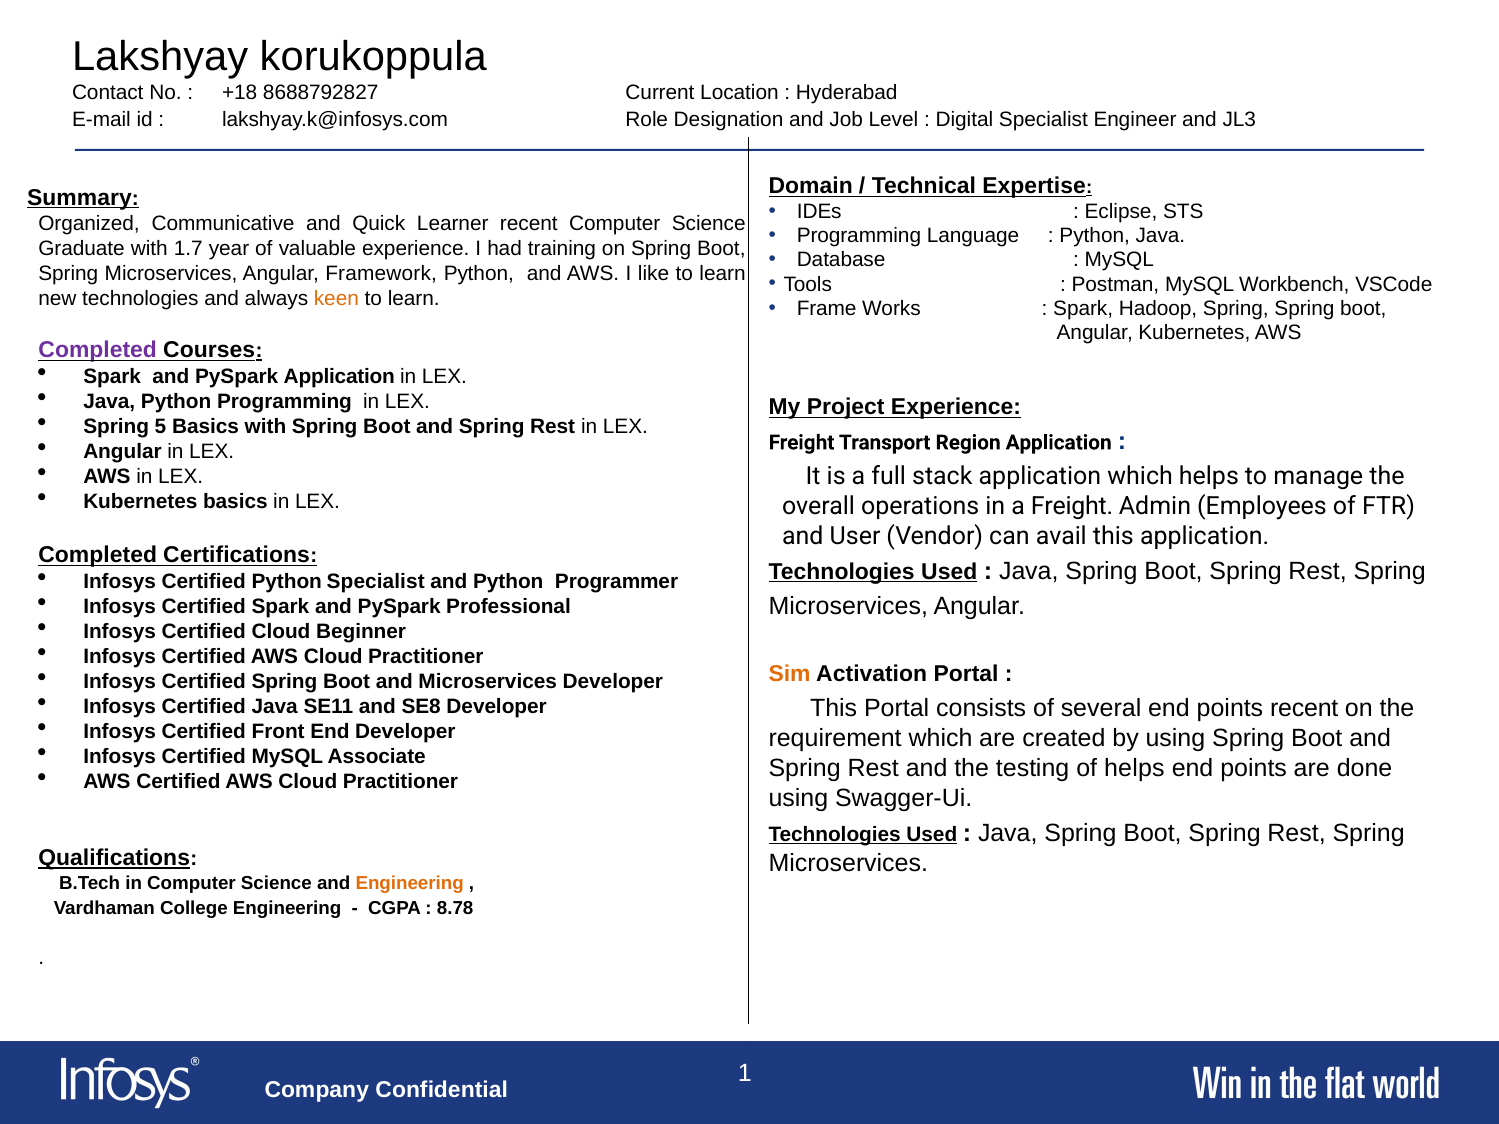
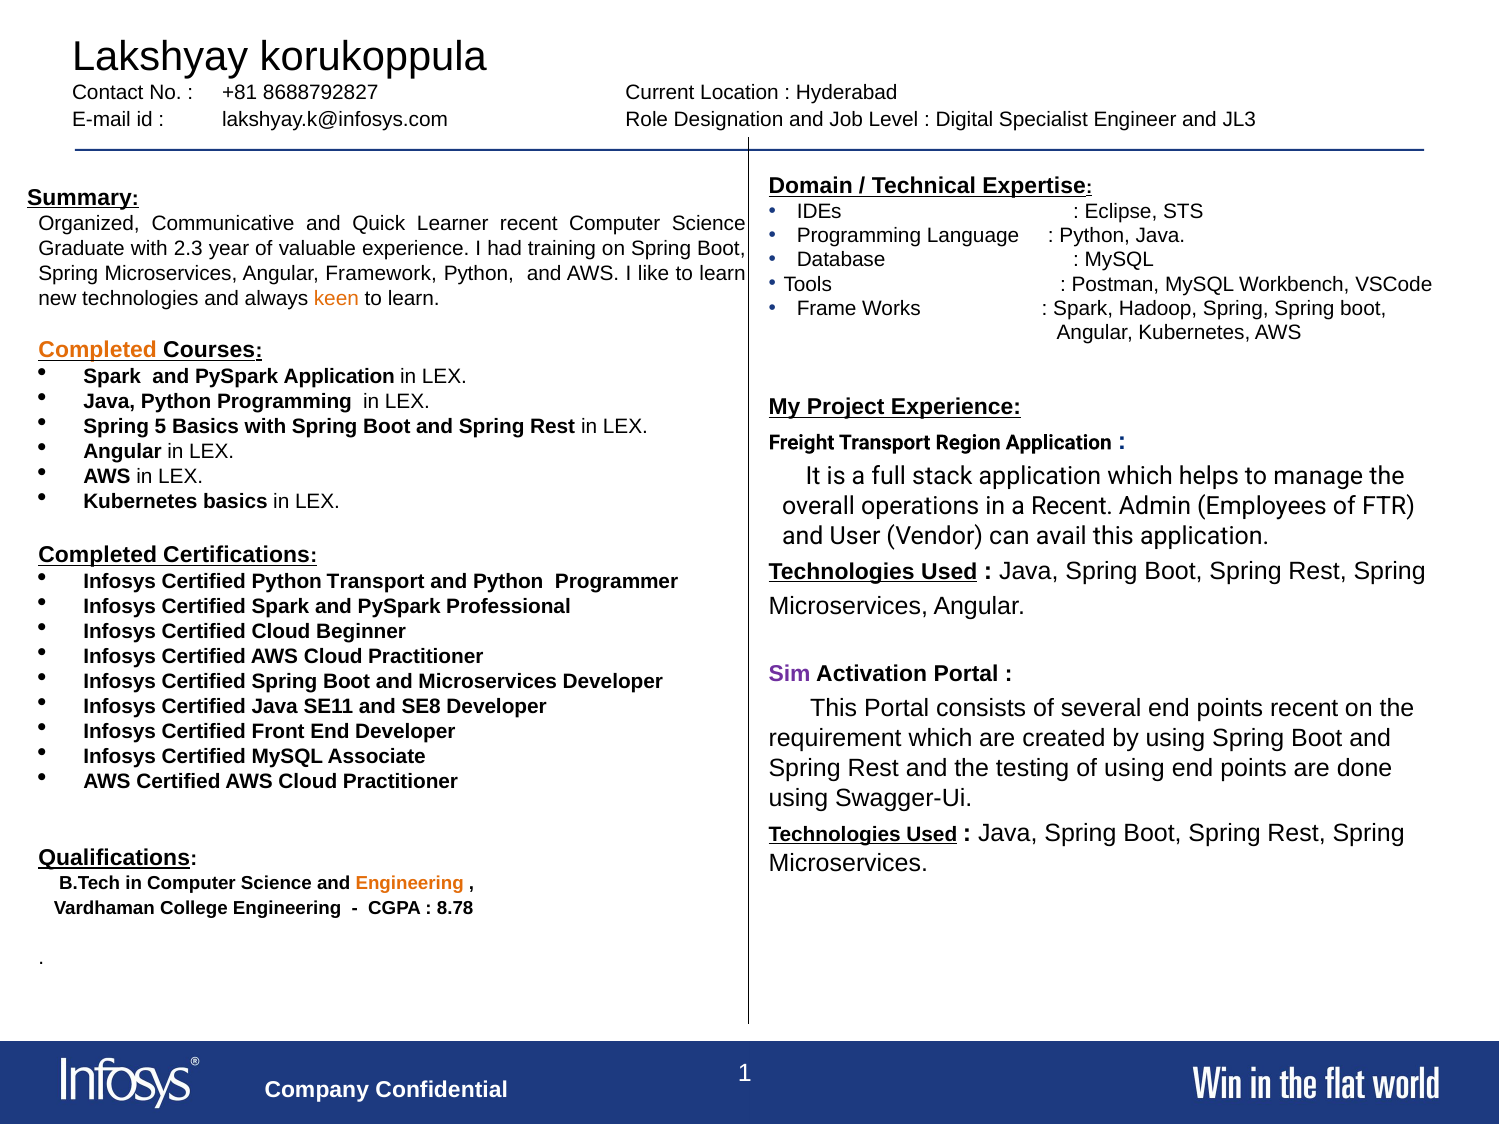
+18: +18 -> +81
1.7: 1.7 -> 2.3
Completed at (98, 350) colour: purple -> orange
a Freight: Freight -> Recent
Python Specialist: Specialist -> Transport
Sim colour: orange -> purple
of helps: helps -> using
